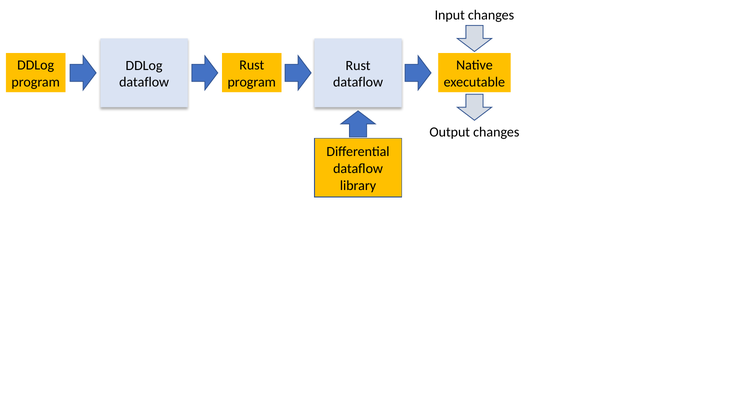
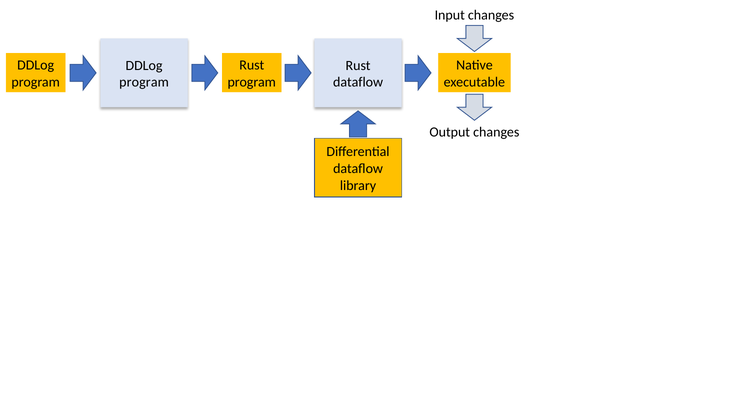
dataflow at (144, 82): dataflow -> program
